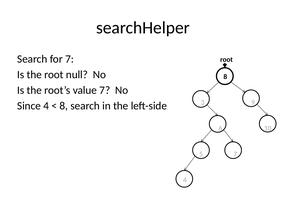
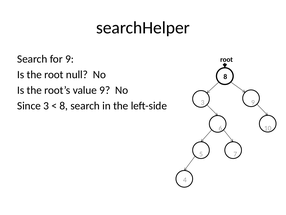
for 7: 7 -> 9
value 7: 7 -> 9
Since 4: 4 -> 3
